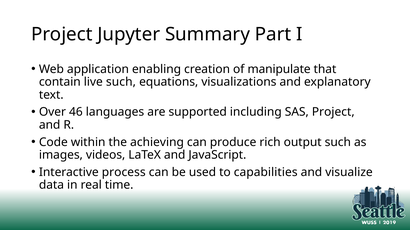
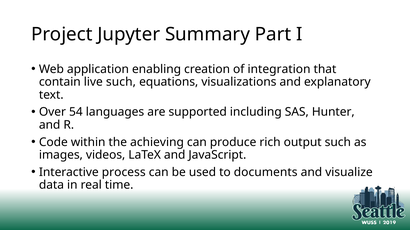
manipulate: manipulate -> integration
46: 46 -> 54
SAS Project: Project -> Hunter
capabilities: capabilities -> documents
